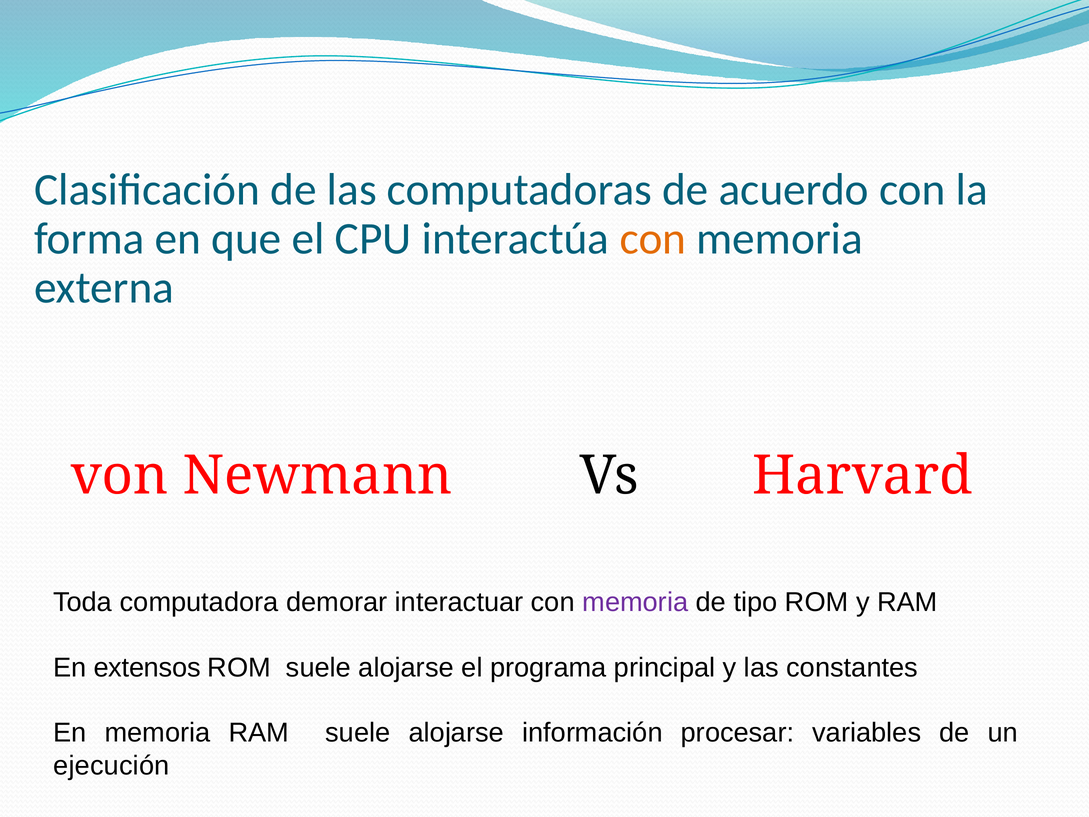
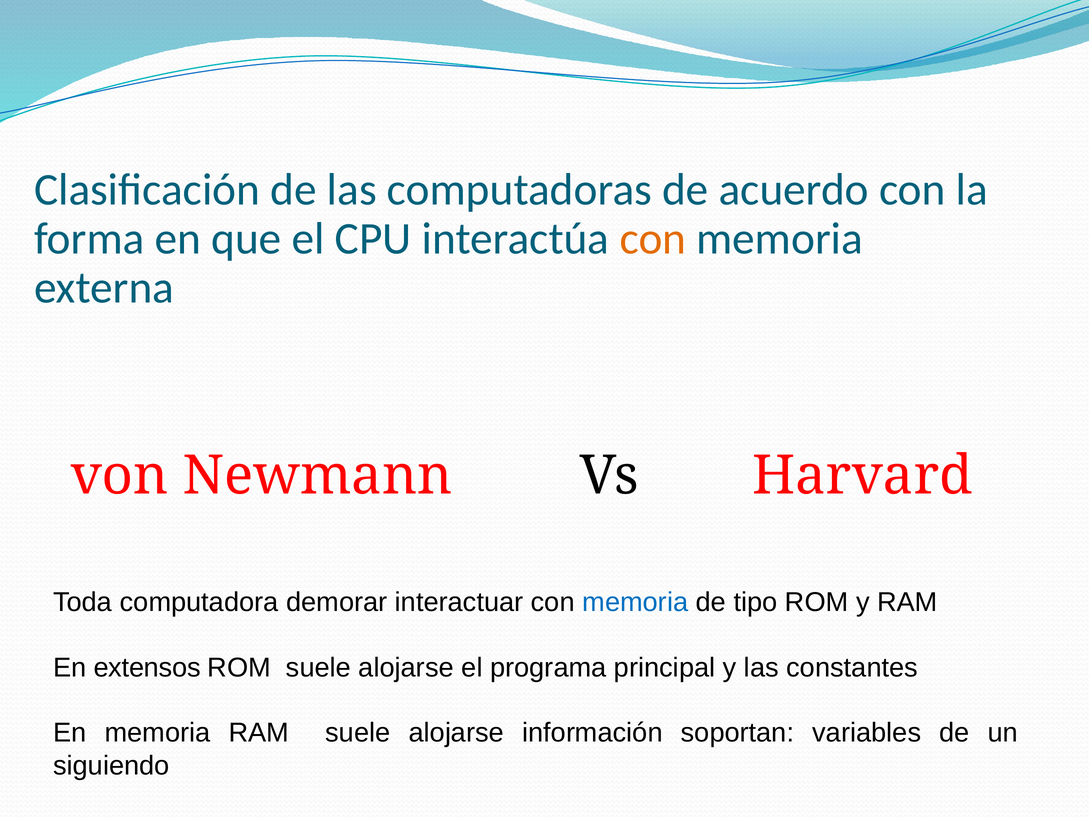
memoria at (635, 602) colour: purple -> blue
procesar: procesar -> soportan
ejecución: ejecución -> siguiendo
